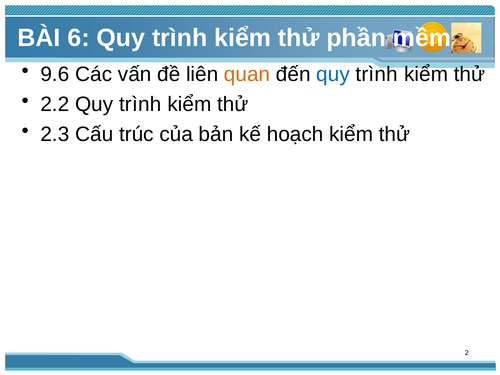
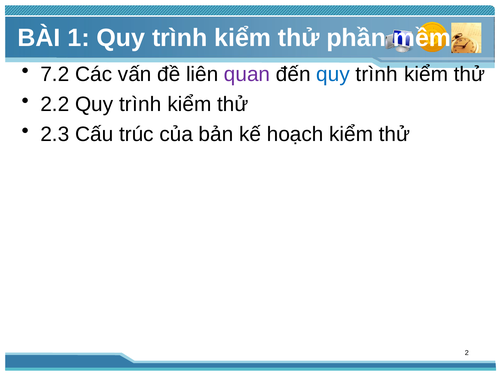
6: 6 -> 1
9.6: 9.6 -> 7.2
quan colour: orange -> purple
